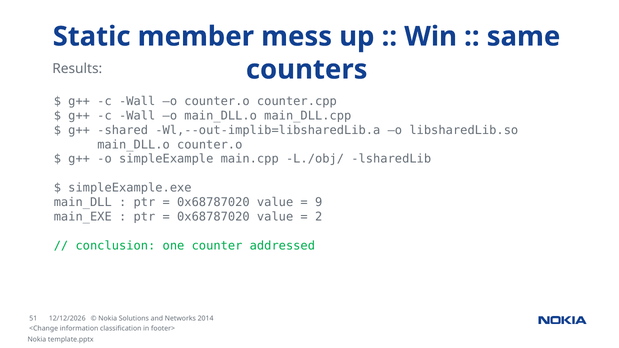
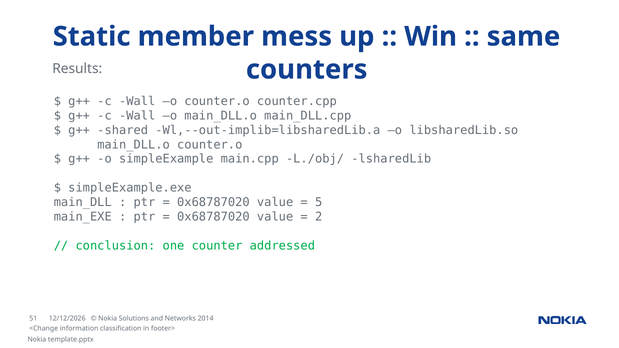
9: 9 -> 5
